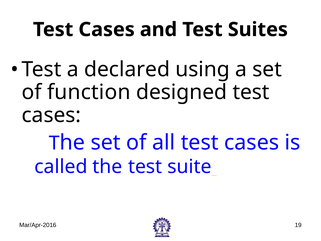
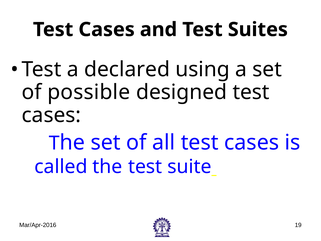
function: function -> possible
